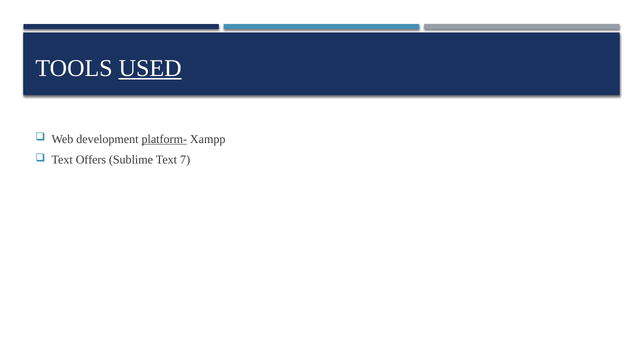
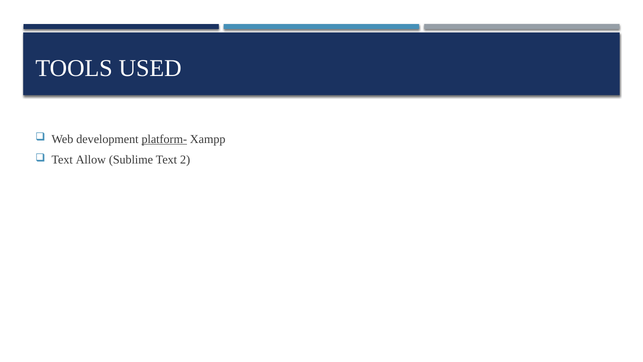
USED underline: present -> none
Offers: Offers -> Allow
7: 7 -> 2
